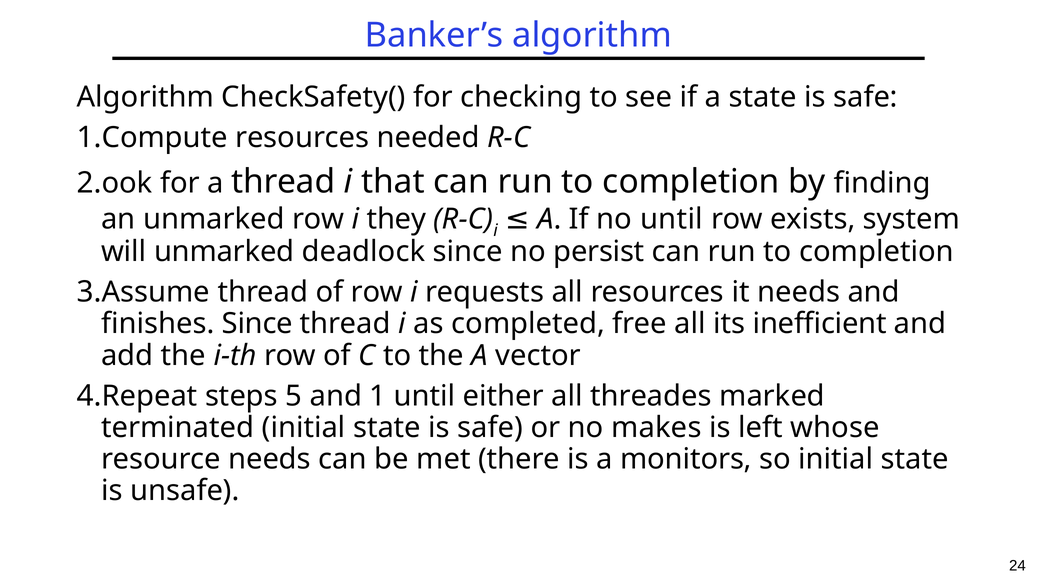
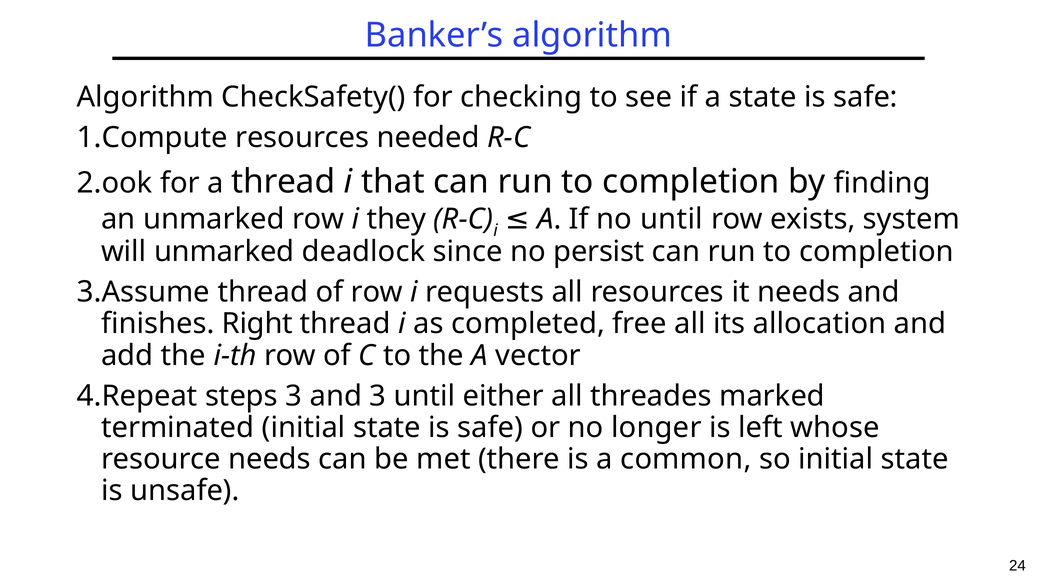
finishes Since: Since -> Right
inefficient: inefficient -> allocation
steps 5: 5 -> 3
and 1: 1 -> 3
makes: makes -> longer
monitors: monitors -> common
